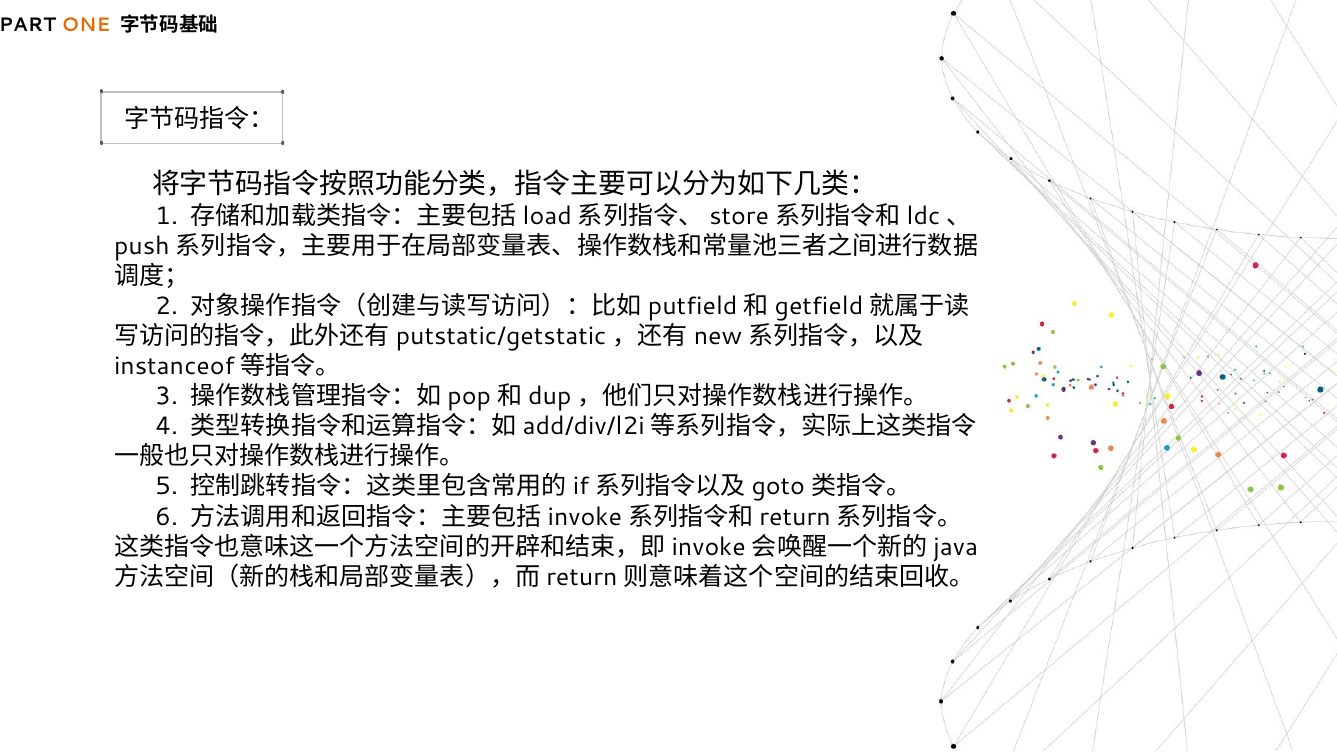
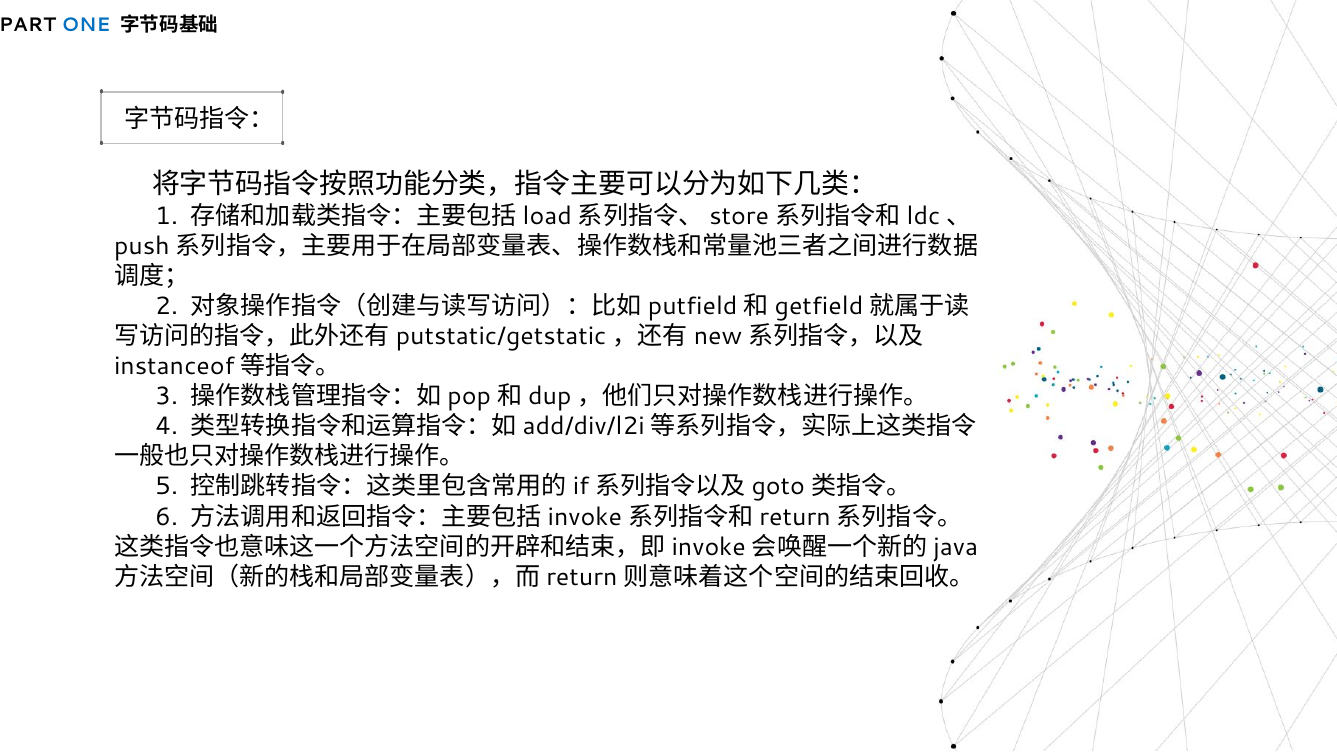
ONE colour: orange -> blue
